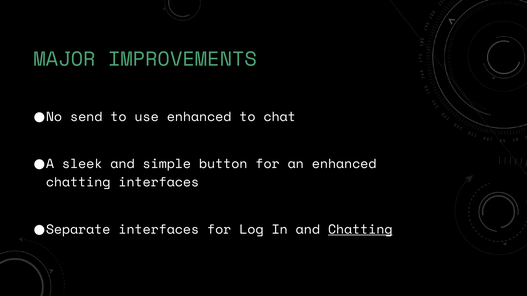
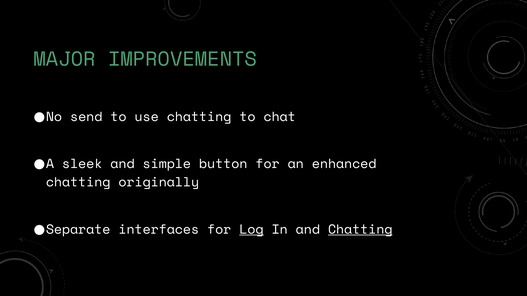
use enhanced: enhanced -> chatting
chatting interfaces: interfaces -> originally
Log underline: none -> present
